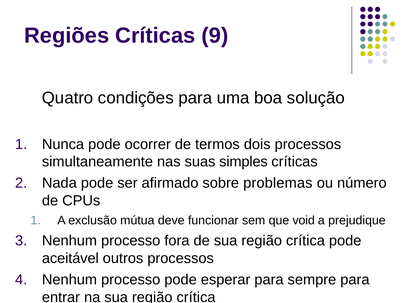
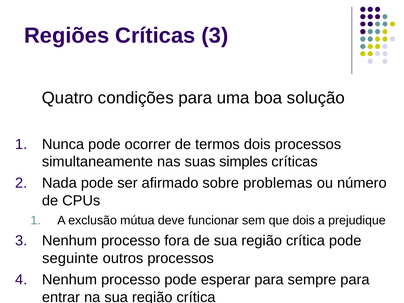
Críticas 9: 9 -> 3
que void: void -> dois
aceitável: aceitável -> seguinte
